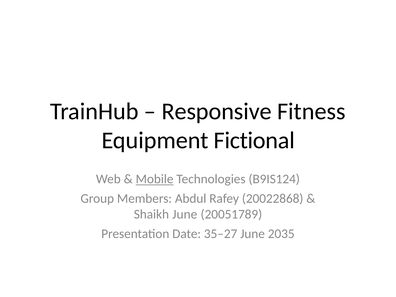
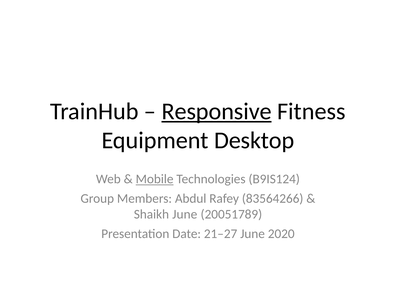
Responsive underline: none -> present
Fictional: Fictional -> Desktop
20022868: 20022868 -> 83564266
35–27: 35–27 -> 21–27
2035: 2035 -> 2020
